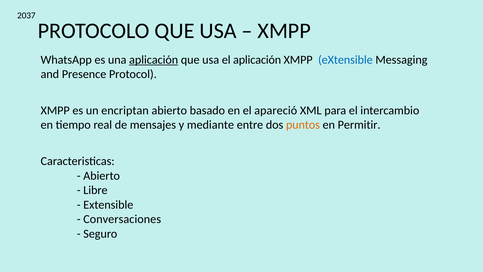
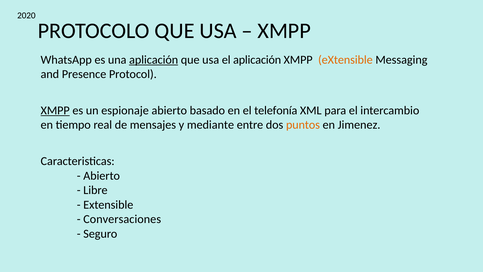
2037: 2037 -> 2020
eXtensible at (345, 60) colour: blue -> orange
XMPP at (55, 110) underline: none -> present
encriptan: encriptan -> espionaje
apareció: apareció -> telefonía
Permitir: Permitir -> Jimenez
